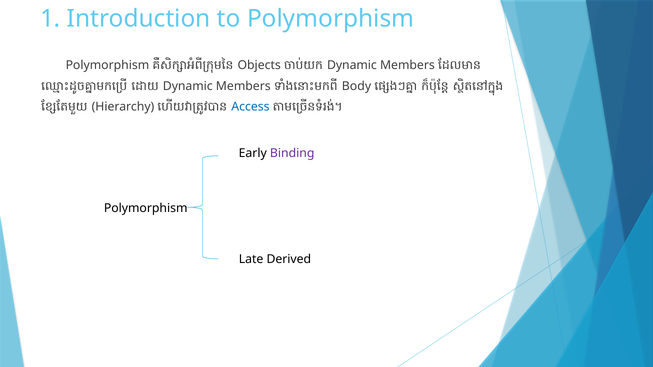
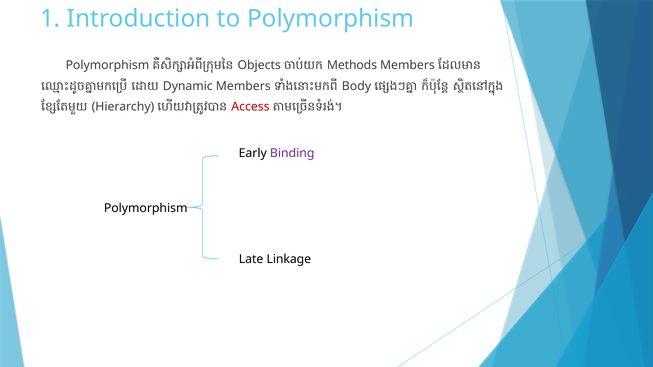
Dynamic at (352, 65): Dynamic -> Methods
Access colour: blue -> red
Derived: Derived -> Linkage
